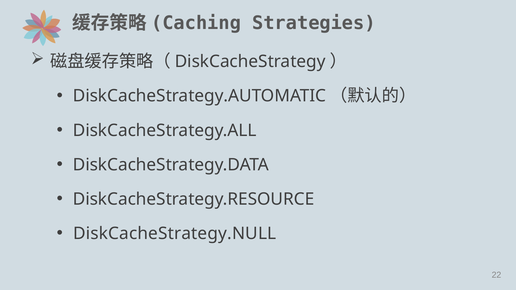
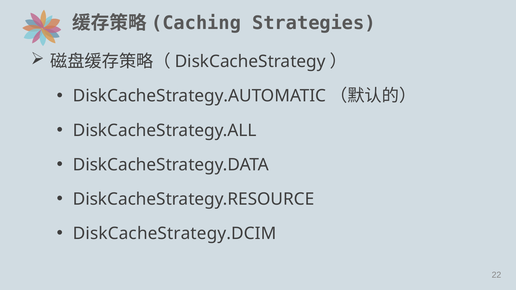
DiskCacheStrategy.NULL: DiskCacheStrategy.NULL -> DiskCacheStrategy.DCIM
